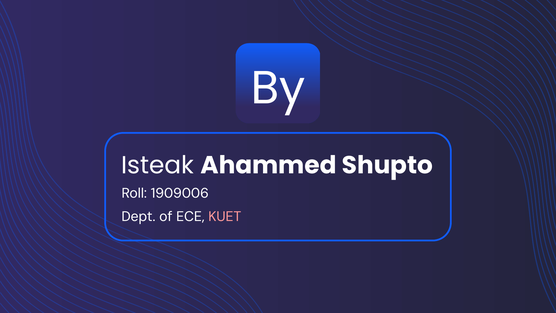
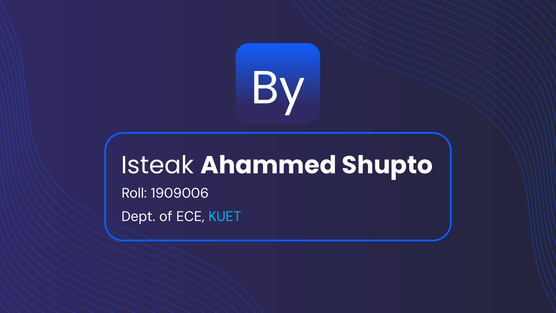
KUET colour: pink -> light blue
